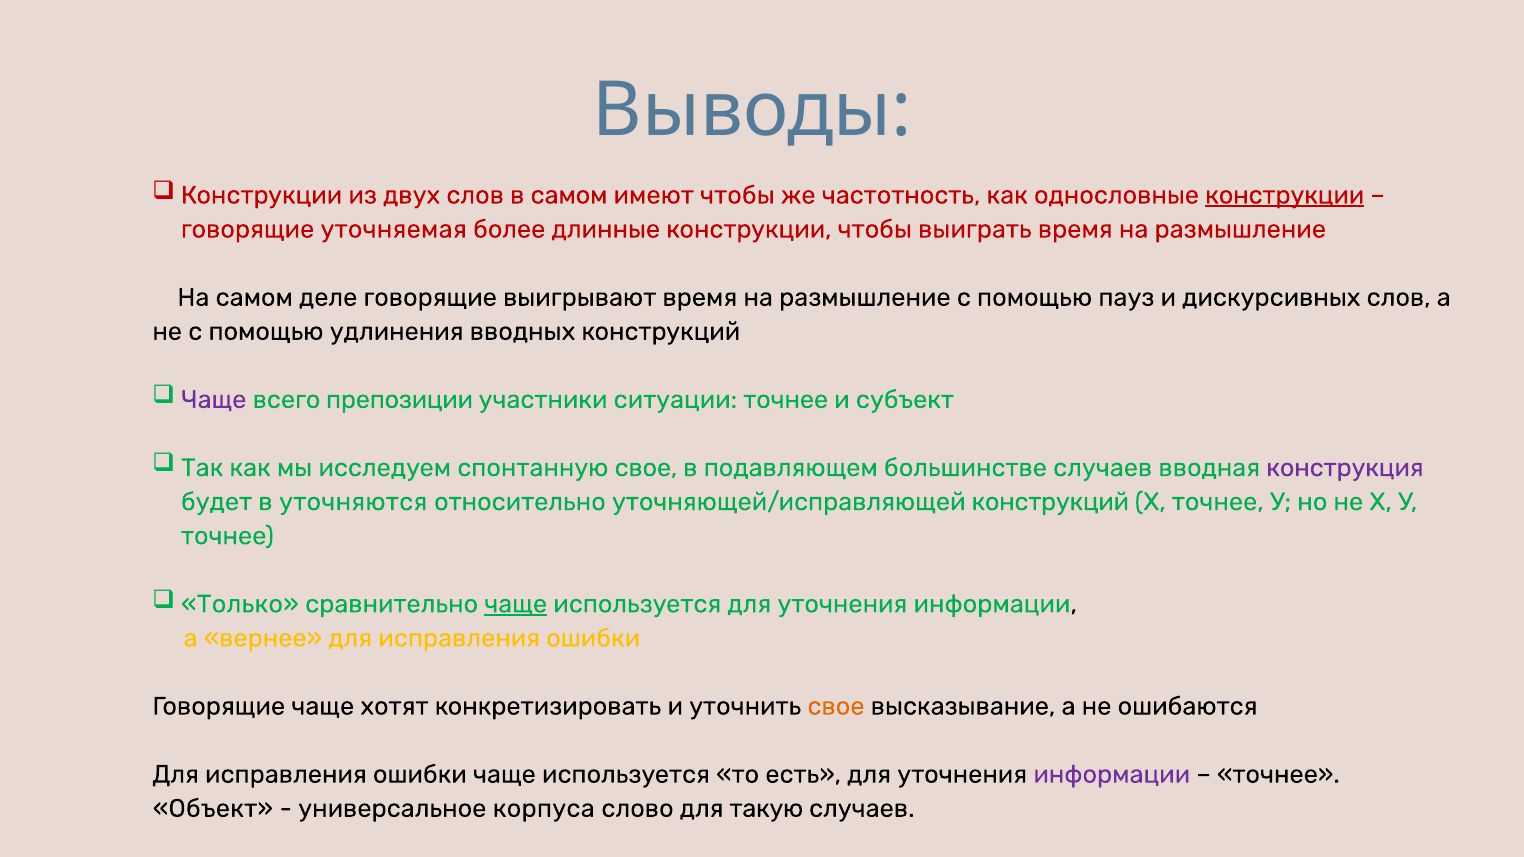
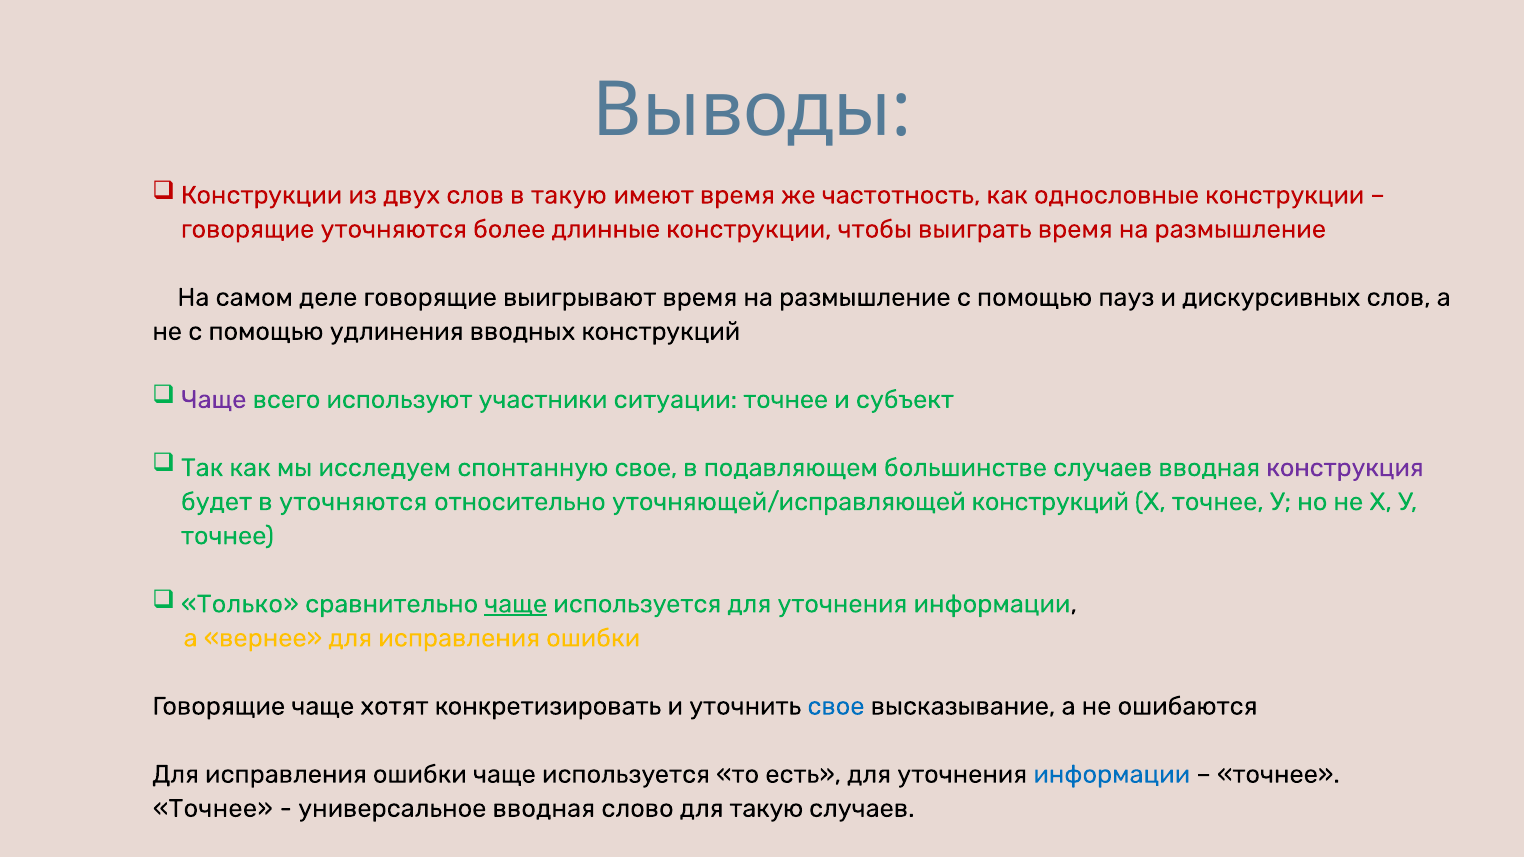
в самом: самом -> такую
имеют чтобы: чтобы -> время
конструкции at (1285, 195) underline: present -> none
говорящие уточняемая: уточняемая -> уточняются
препозиции: препозиции -> используют
свое at (836, 706) colour: orange -> blue
информации at (1112, 775) colour: purple -> blue
Объект at (213, 809): Объект -> Точнее
универсальное корпуса: корпуса -> вводная
